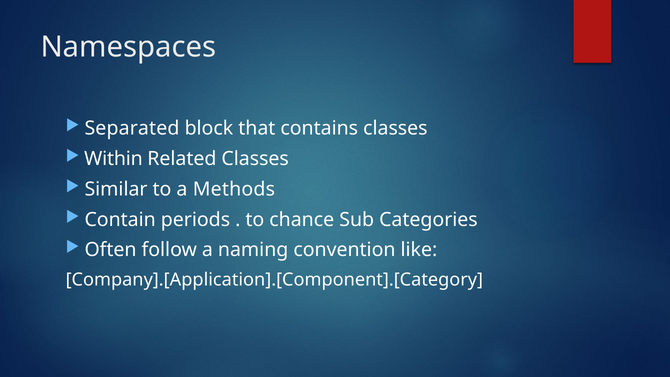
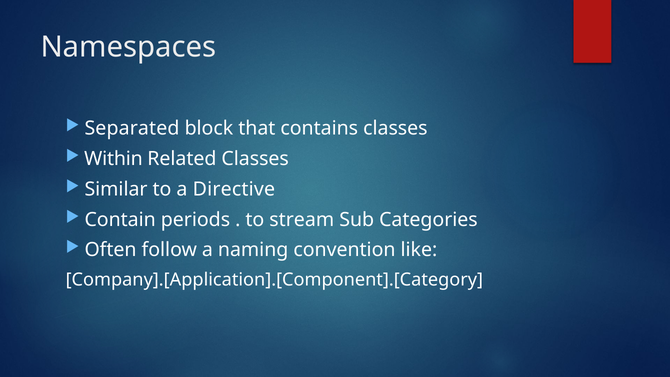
Methods: Methods -> Directive
chance: chance -> stream
